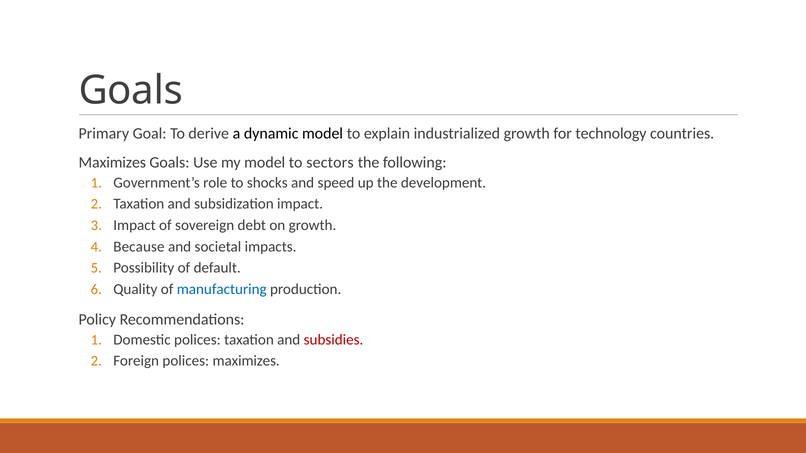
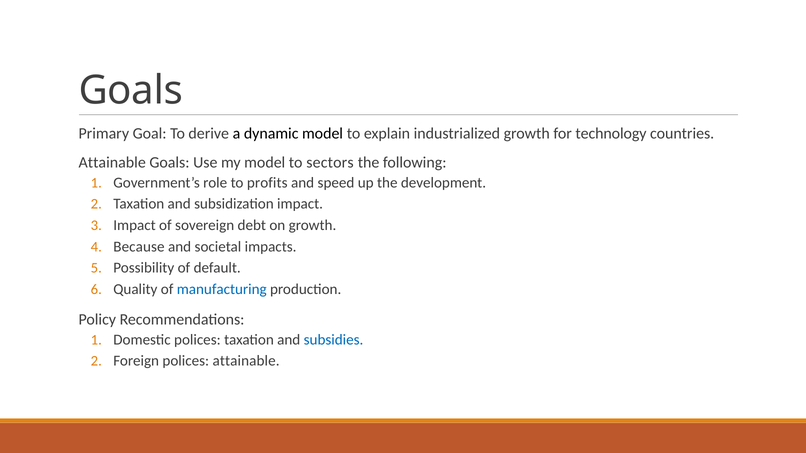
Maximizes at (112, 163): Maximizes -> Attainable
shocks: shocks -> profits
subsidies colour: red -> blue
polices maximizes: maximizes -> attainable
